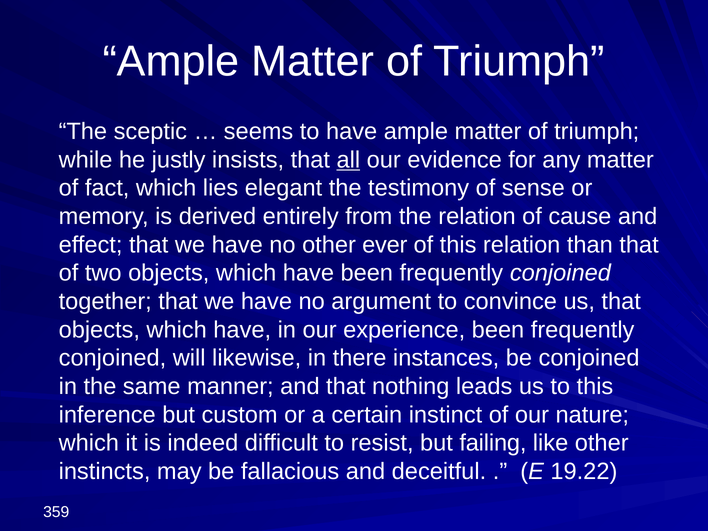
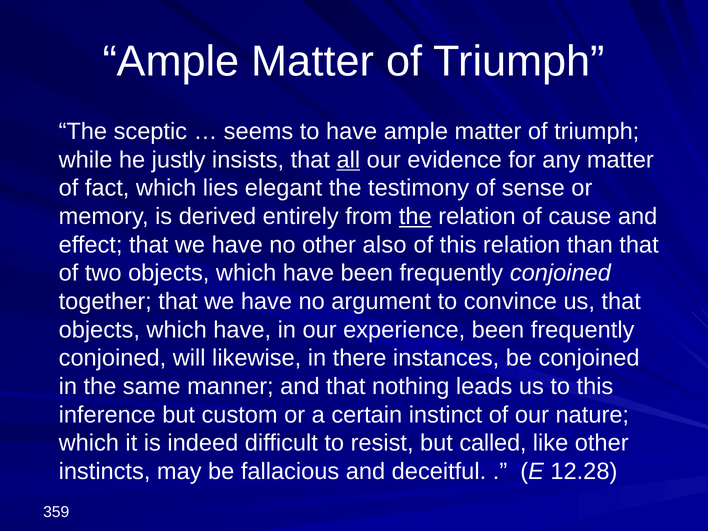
the at (415, 216) underline: none -> present
ever: ever -> also
failing: failing -> called
19.22: 19.22 -> 12.28
